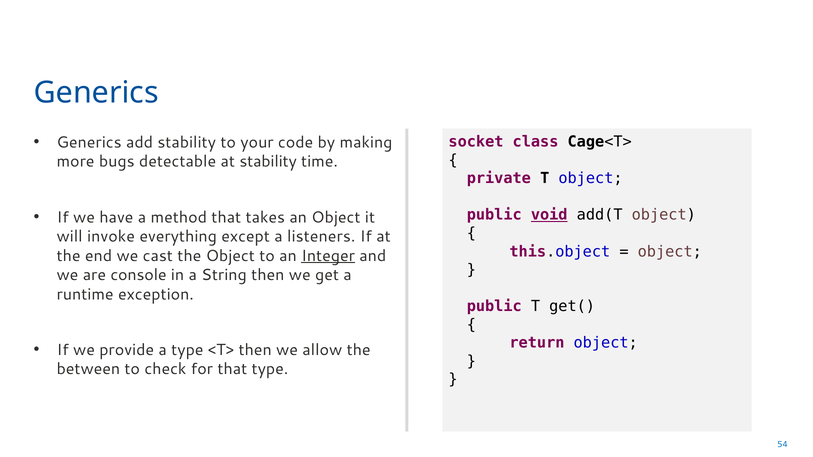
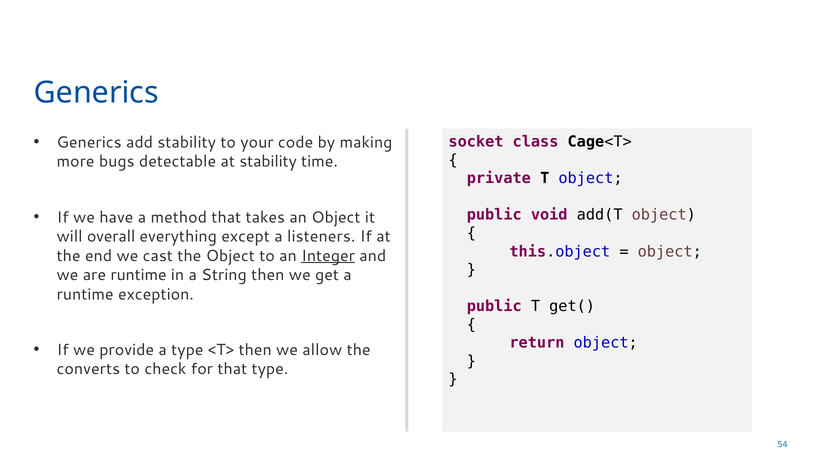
void underline: present -> none
invoke: invoke -> overall
are console: console -> runtime
between: between -> converts
